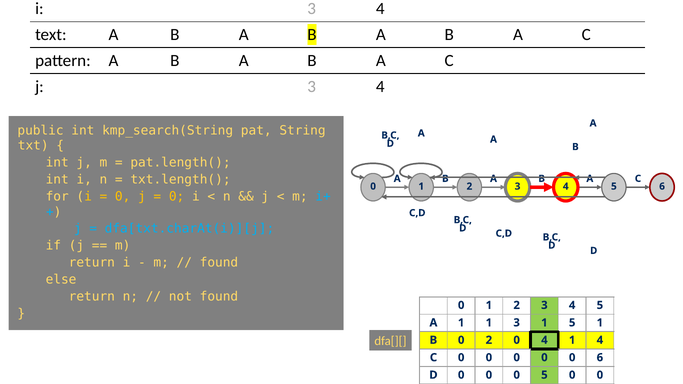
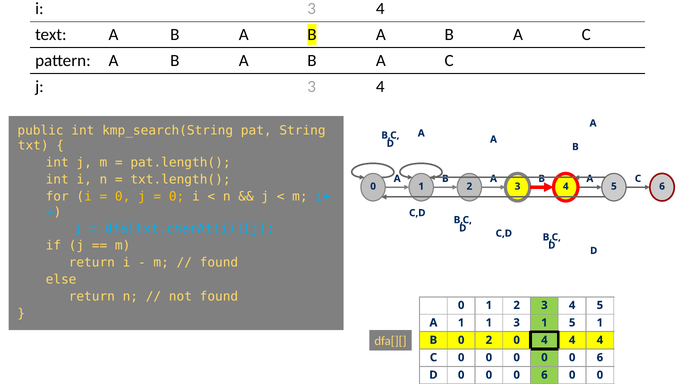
1 at (572, 340): 1 -> 4
5 at (544, 375): 5 -> 6
